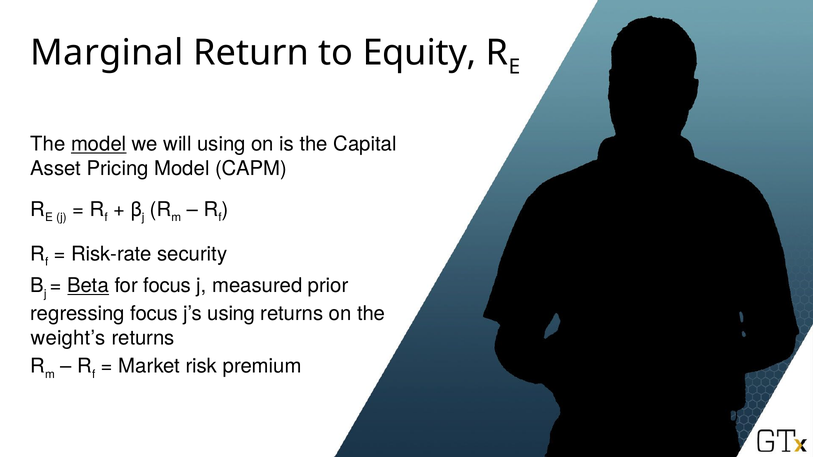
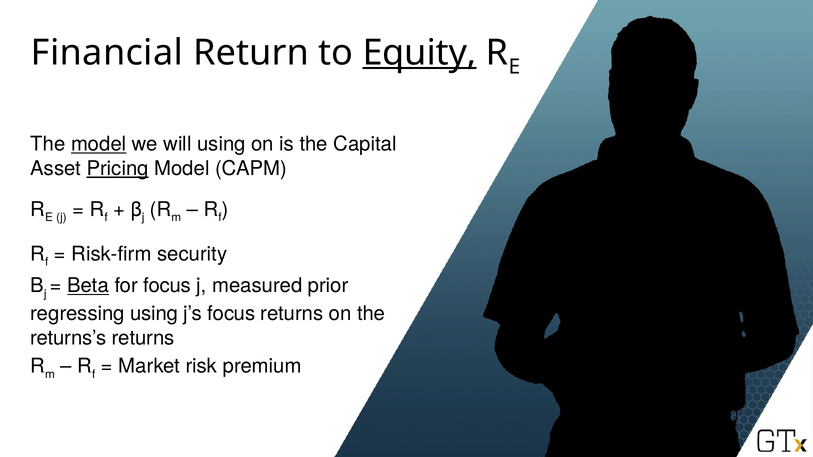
Marginal: Marginal -> Financial
Equity underline: none -> present
Pricing underline: none -> present
Risk-rate: Risk-rate -> Risk-firm
regressing focus: focus -> using
j’s using: using -> focus
weight’s: weight’s -> returns’s
